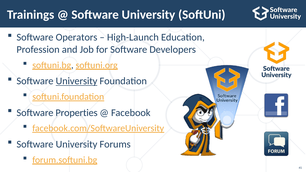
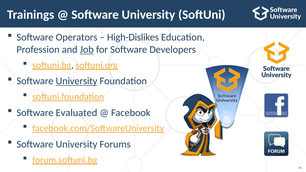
High-Launch: High-Launch -> High-Dislikes
Job underline: none -> present
Properties: Properties -> Evaluated
